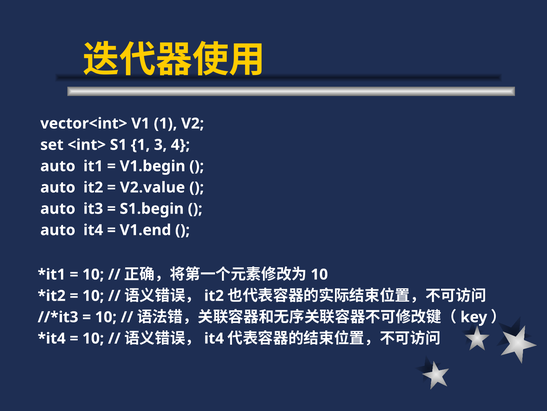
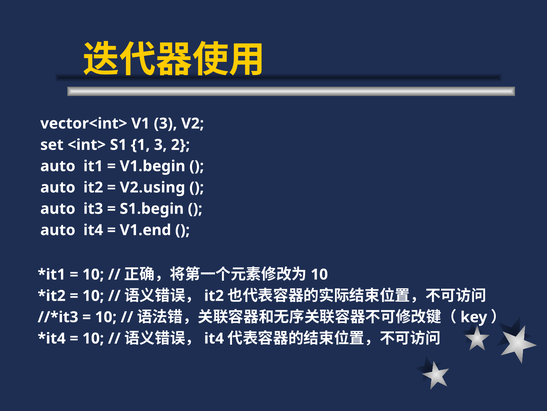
V1 1: 1 -> 3
4: 4 -> 2
V2.value: V2.value -> V2.using
